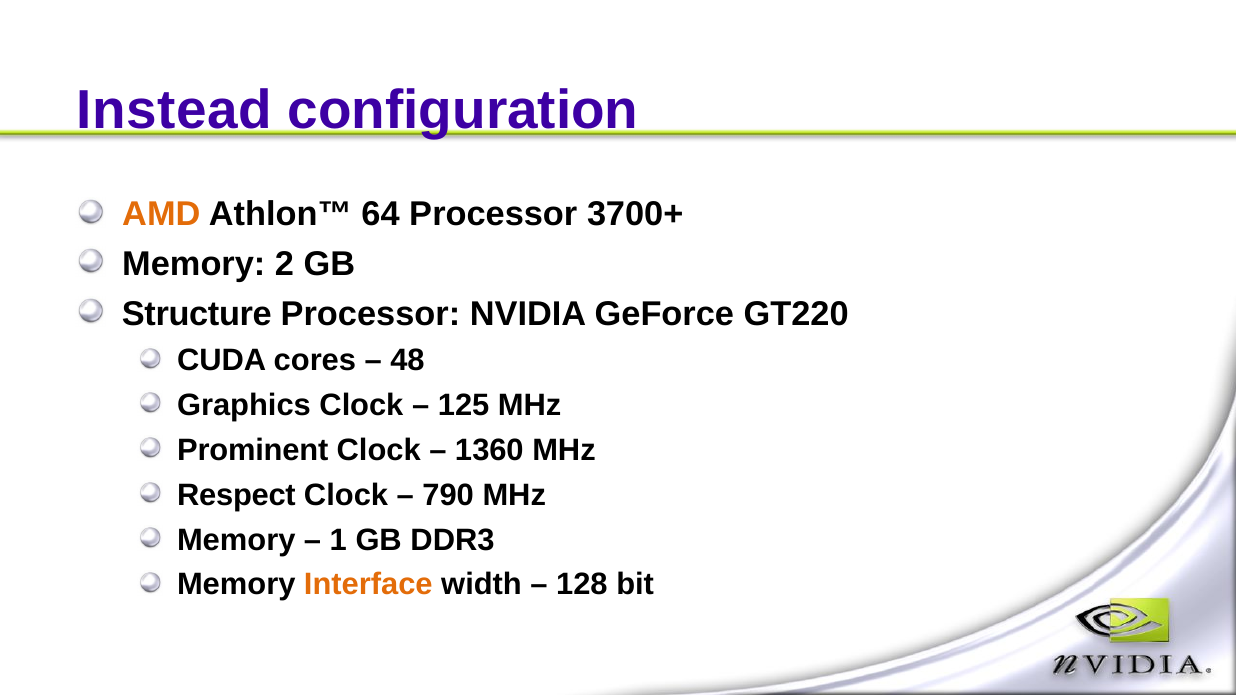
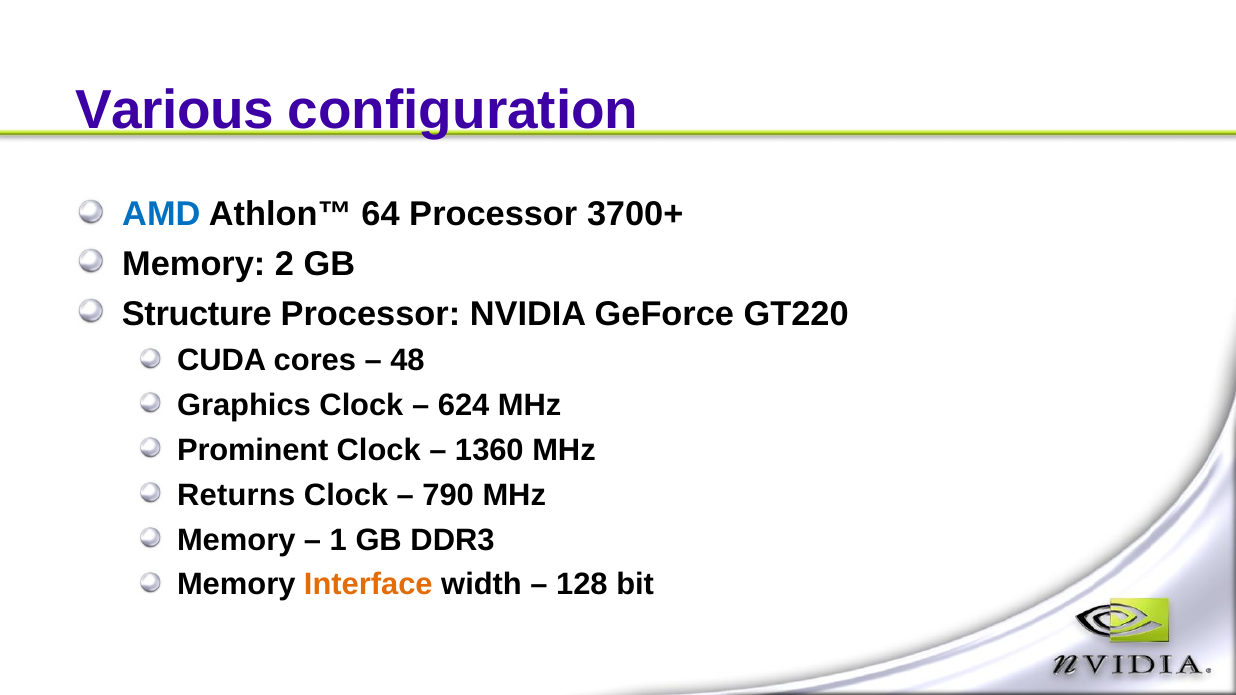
Instead: Instead -> Various
AMD colour: orange -> blue
125: 125 -> 624
Respect: Respect -> Returns
